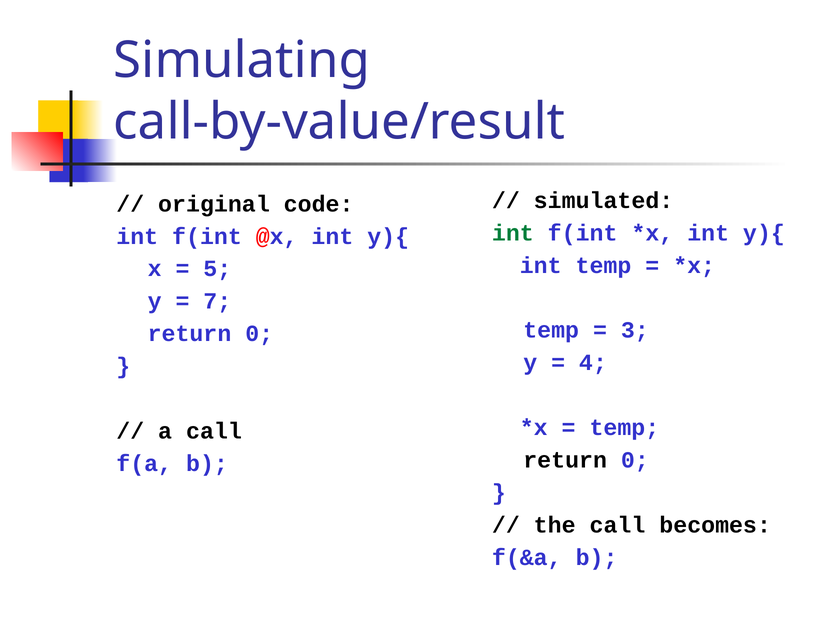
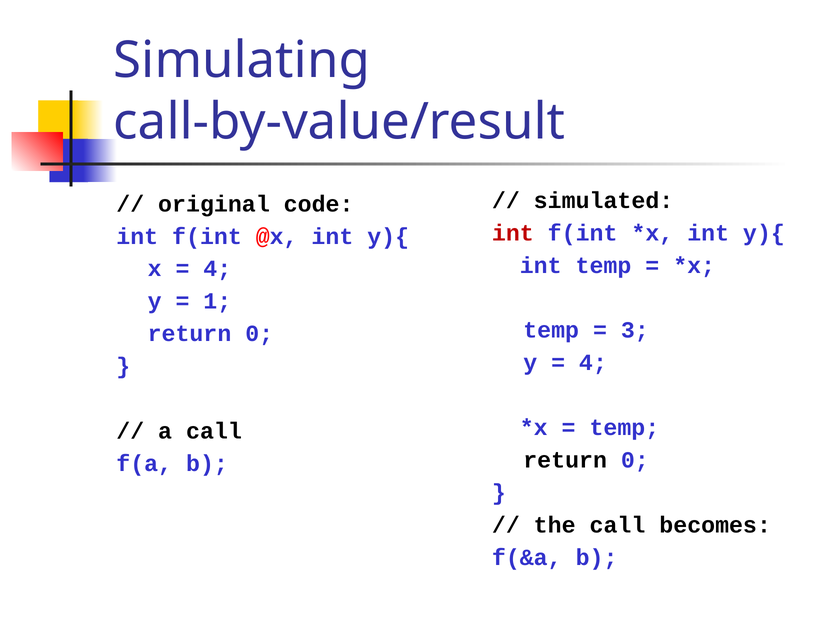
int at (513, 233) colour: green -> red
5 at (217, 269): 5 -> 4
7: 7 -> 1
